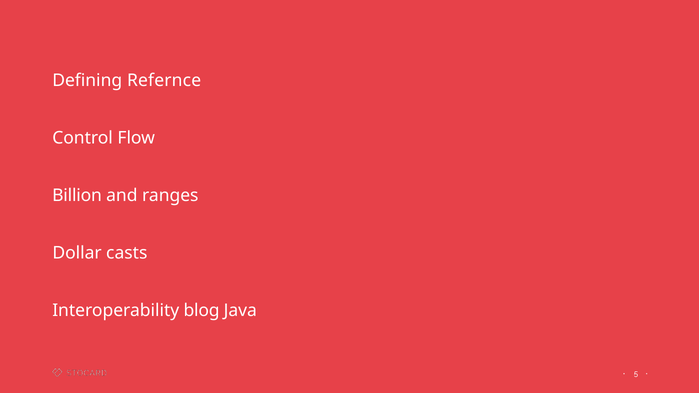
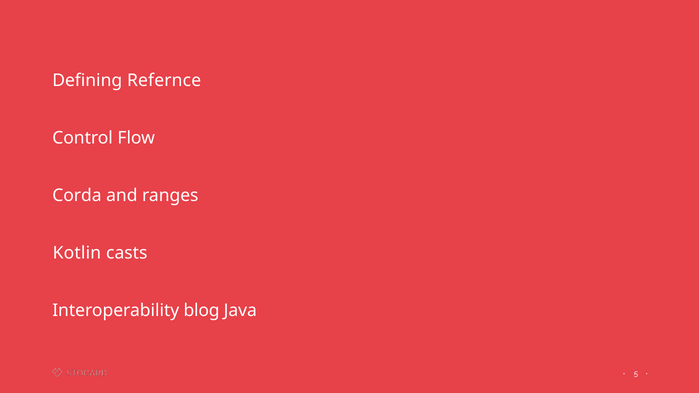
Billion: Billion -> Corda
Dollar: Dollar -> Kotlin
